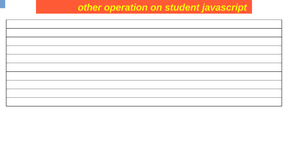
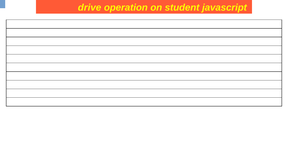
other: other -> drive
